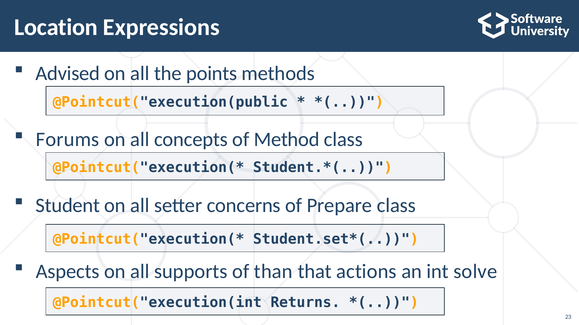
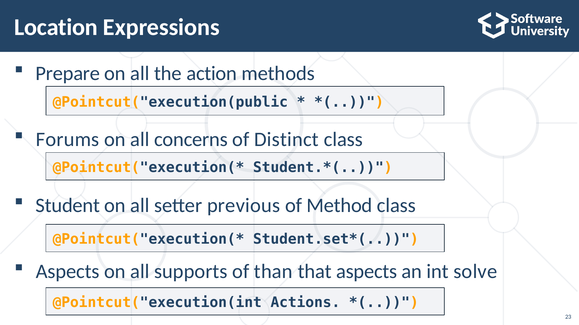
Advised: Advised -> Prepare
points: points -> action
concepts: concepts -> concerns
Method: Method -> Distinct
concerns: concerns -> previous
Prepare: Prepare -> Method
that actions: actions -> aspects
Returns: Returns -> Actions
